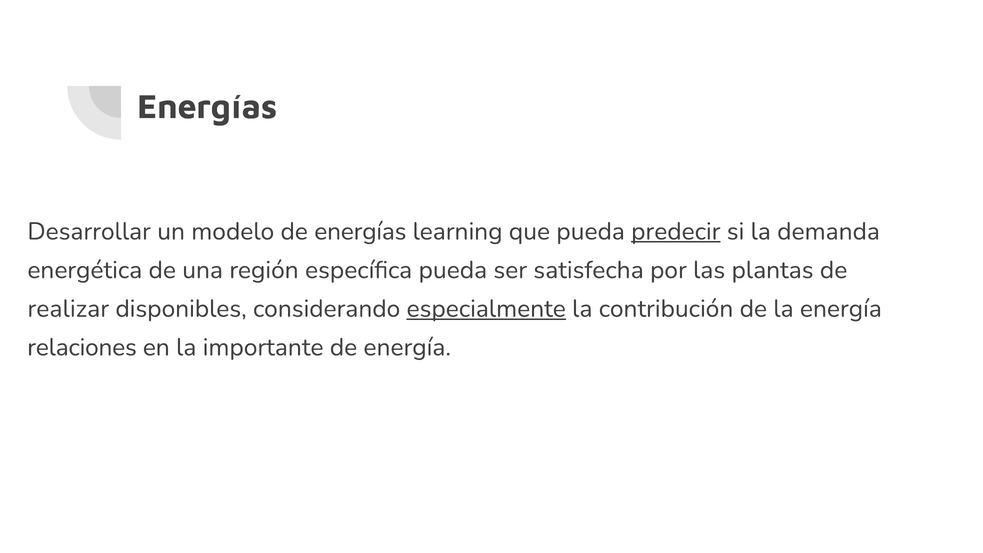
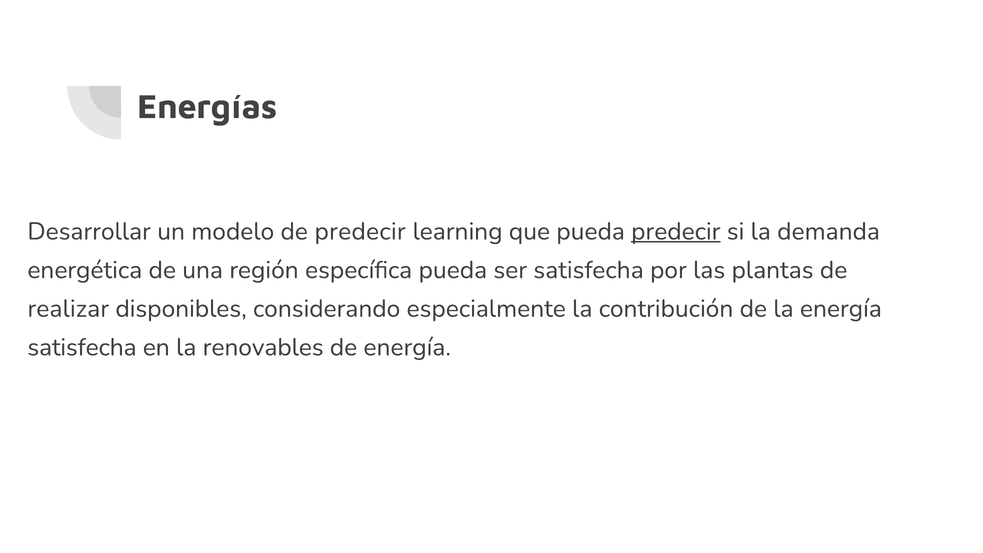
de energías: energías -> predecir
especialmente underline: present -> none
relaciones at (82, 347): relaciones -> satisfecha
importante: importante -> renovables
